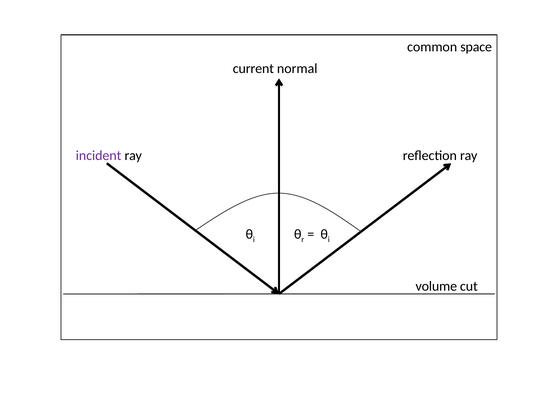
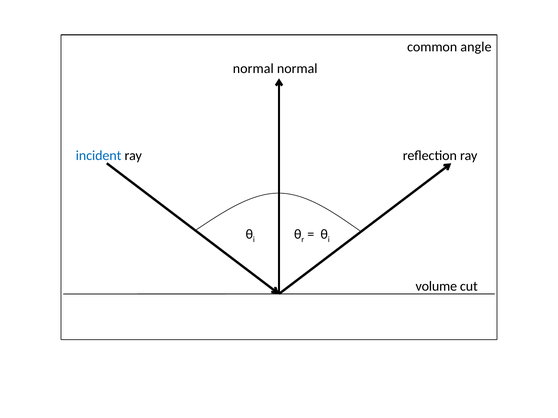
space: space -> angle
current at (253, 69): current -> normal
incident colour: purple -> blue
